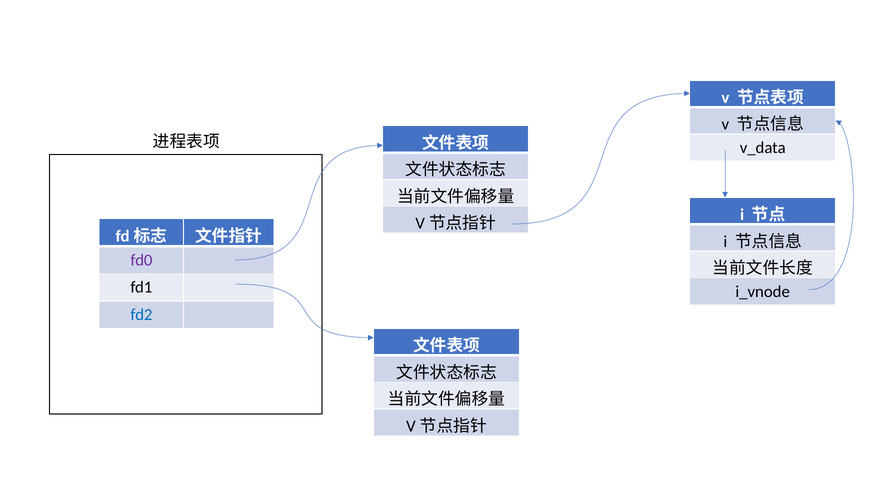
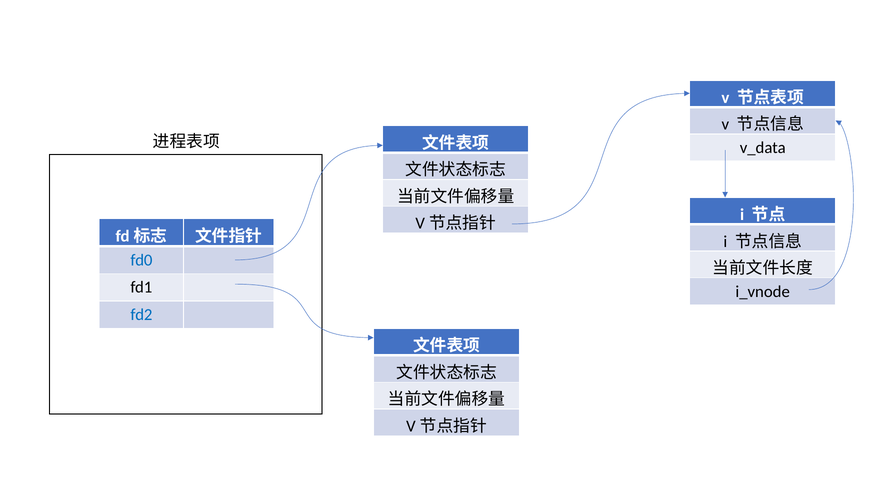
fd0 colour: purple -> blue
